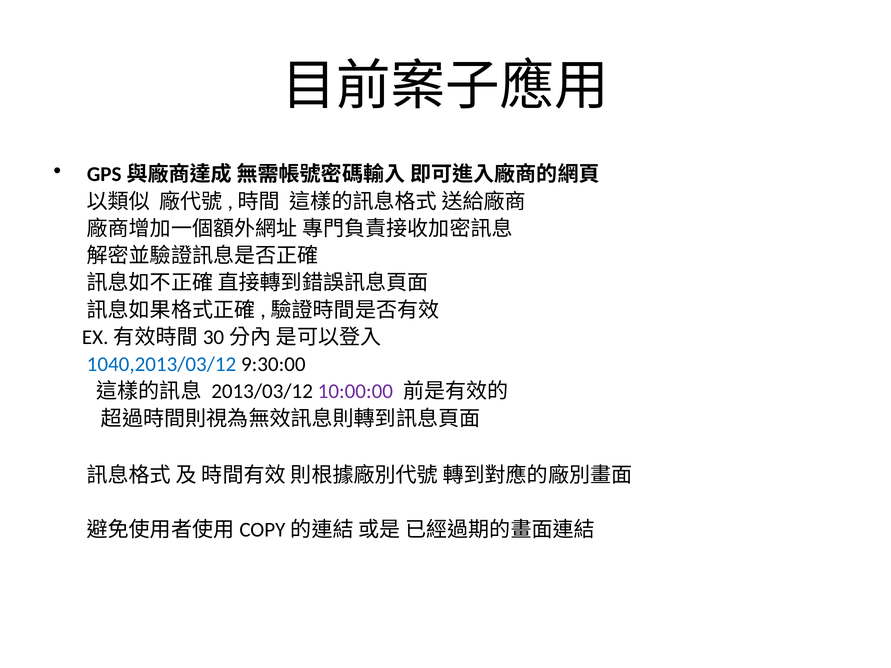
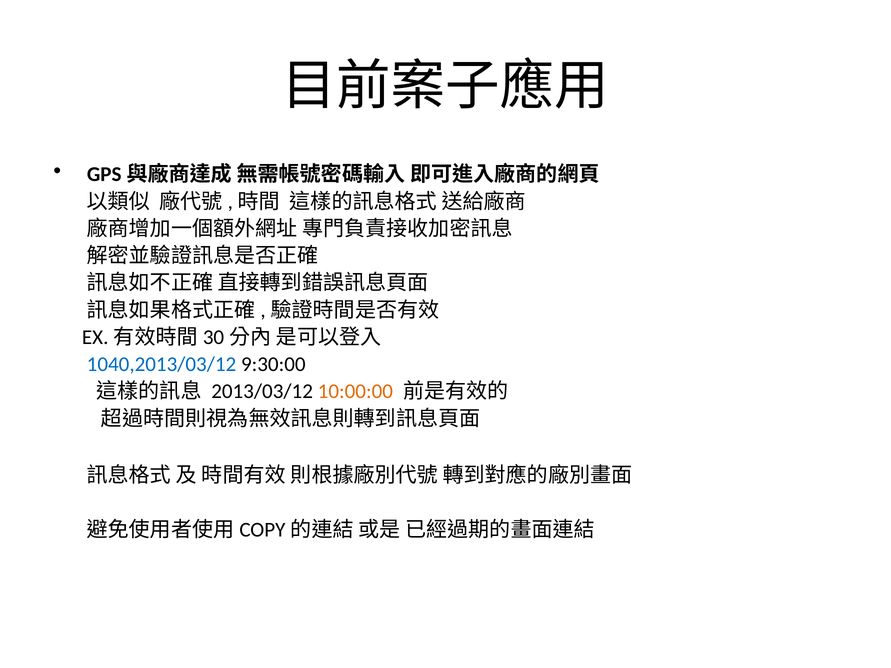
10:00:00 colour: purple -> orange
